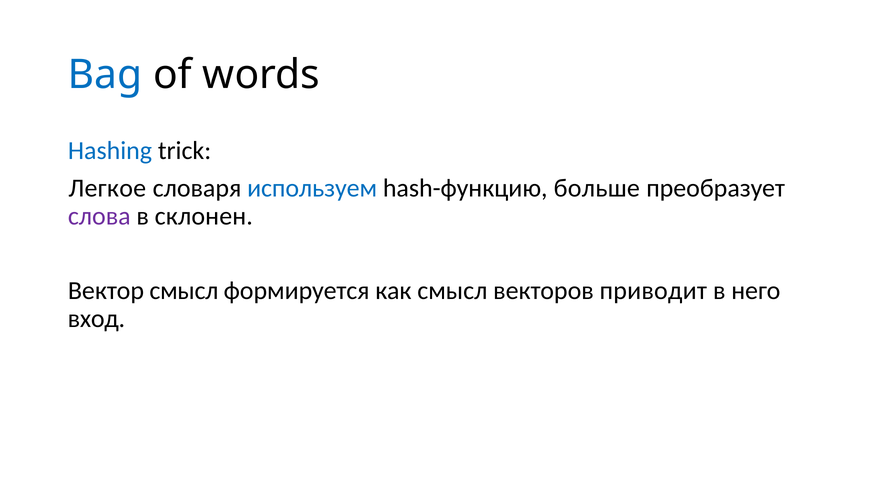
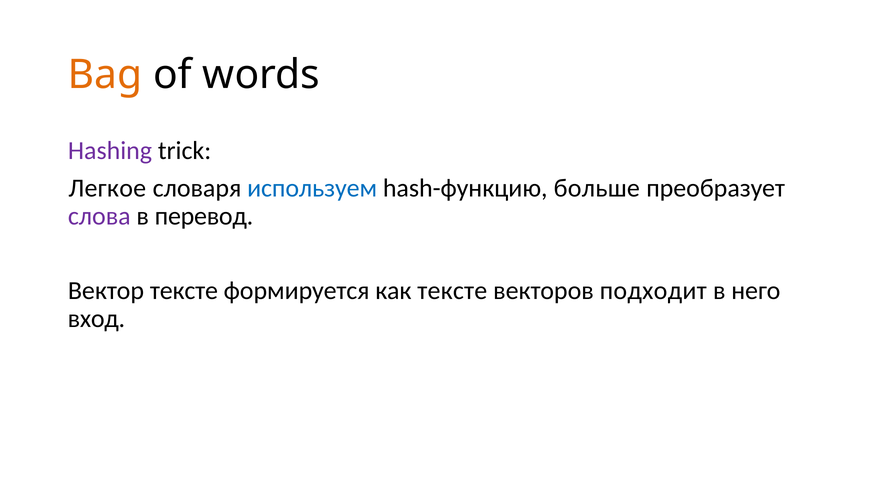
Bag colour: blue -> orange
Hashing colour: blue -> purple
склонен: склонен -> перевод
Вектор смысл: смысл -> тексте
как смысл: смысл -> тексте
приводит: приводит -> подходит
